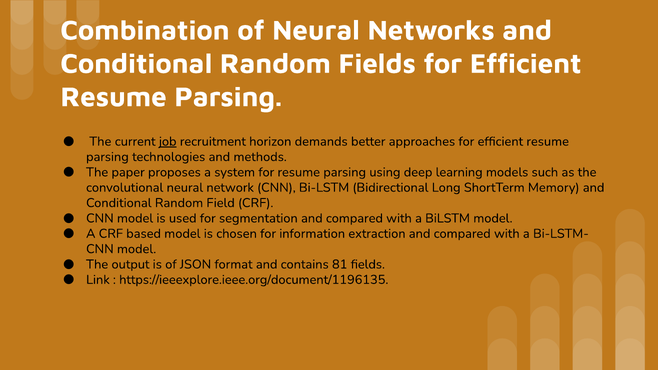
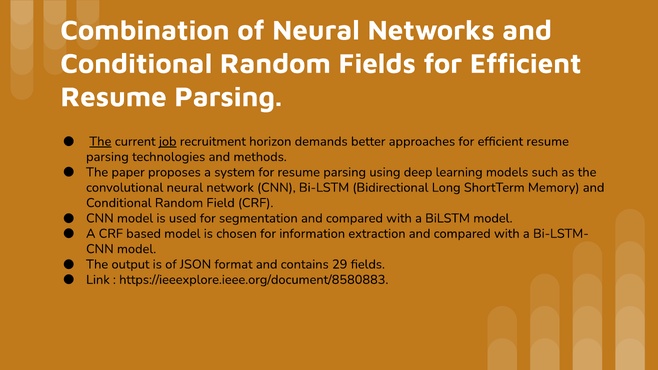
The at (100, 141) underline: none -> present
81: 81 -> 29
https://ieeexplore.ieee.org/document/1196135: https://ieeexplore.ieee.org/document/1196135 -> https://ieeexplore.ieee.org/document/8580883
